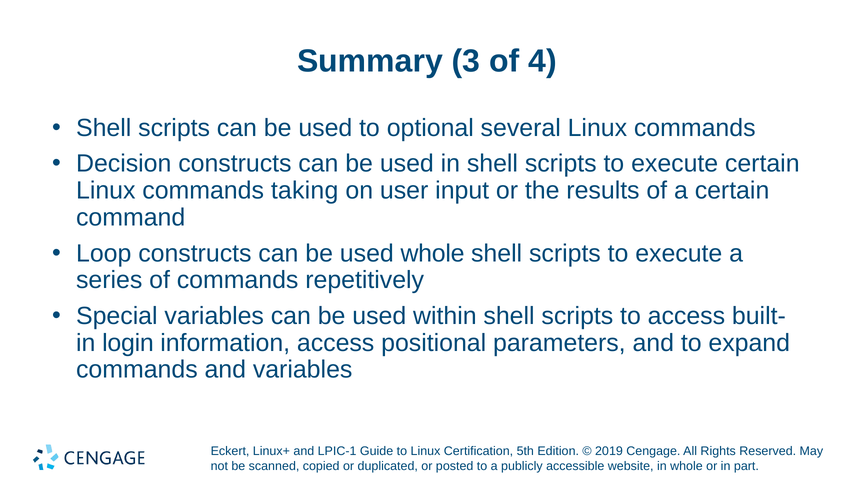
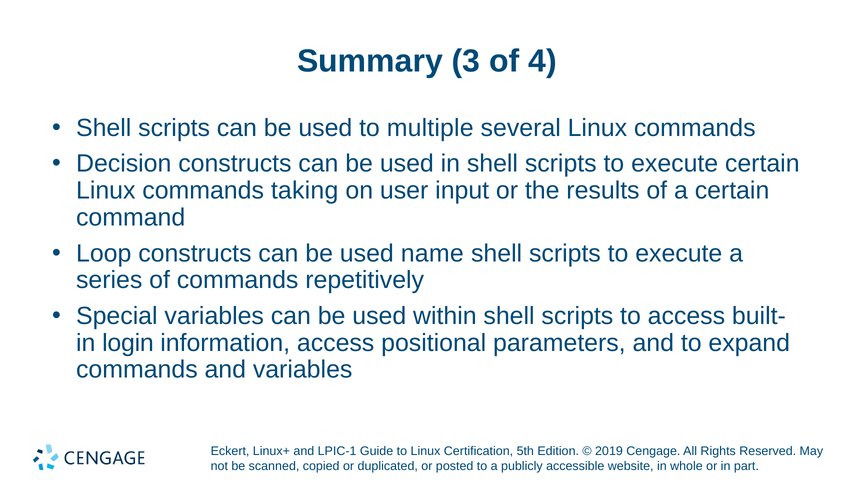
optional: optional -> multiple
used whole: whole -> name
